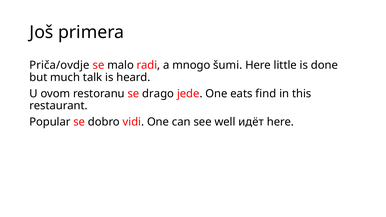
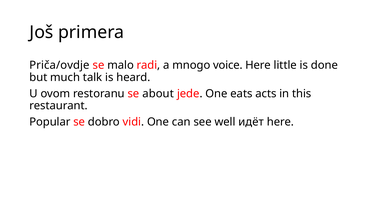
šumi: šumi -> voice
drago: drago -> about
find: find -> acts
